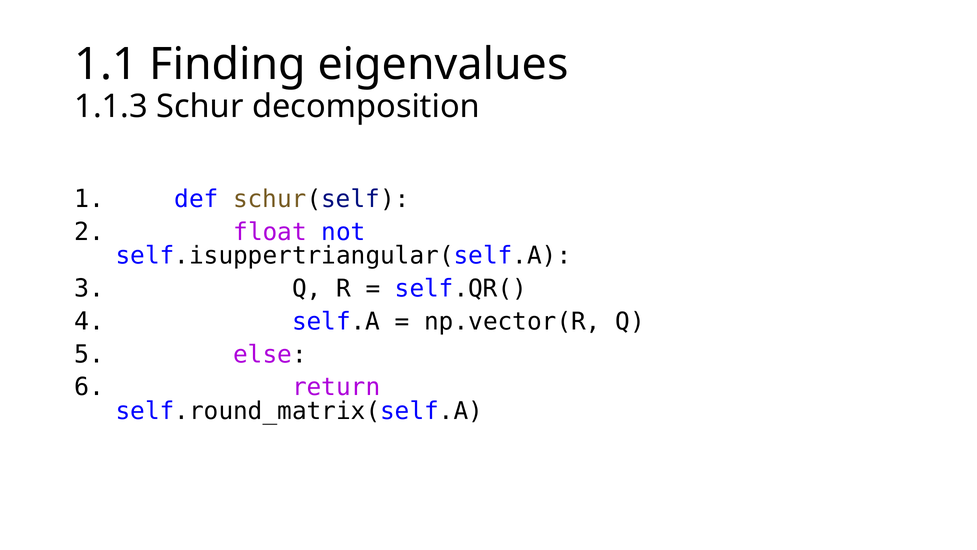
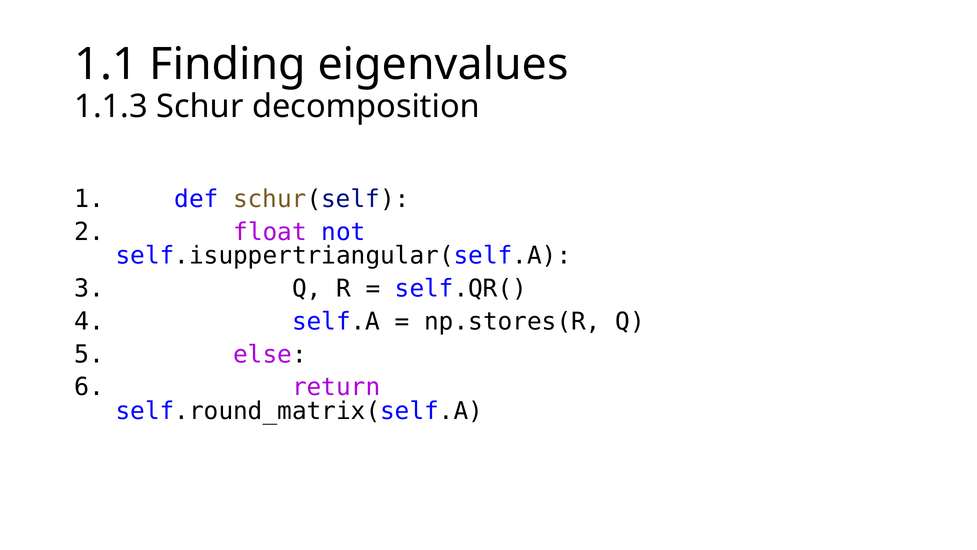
np.vector(R: np.vector(R -> np.stores(R
